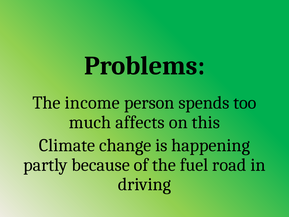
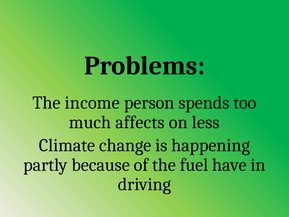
this: this -> less
road: road -> have
